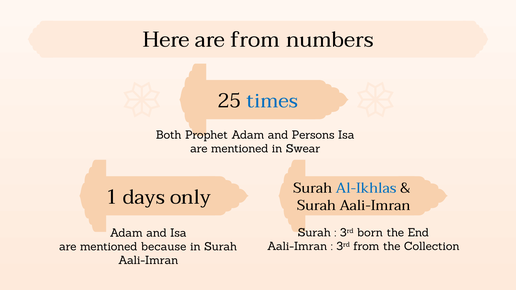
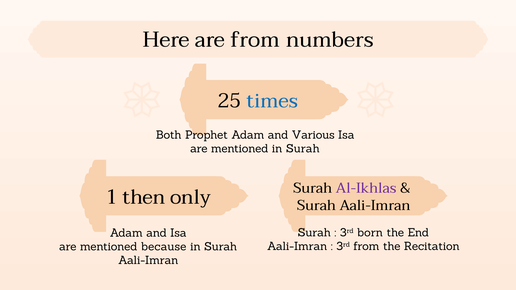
Persons: Persons -> Various
mentioned in Swear: Swear -> Surah
Al-Ikhlas colour: blue -> purple
days: days -> then
Collection: Collection -> Recitation
